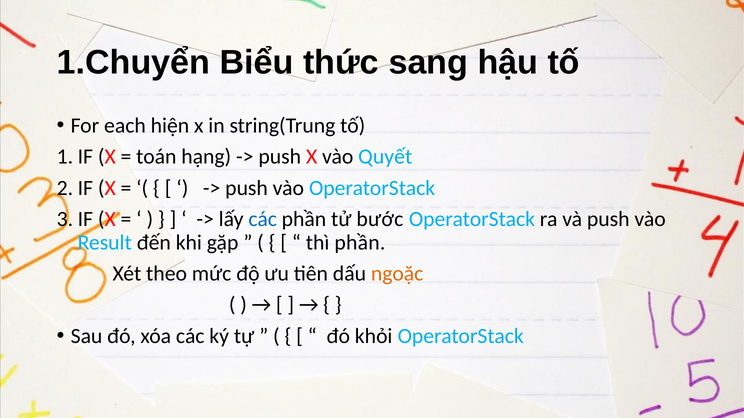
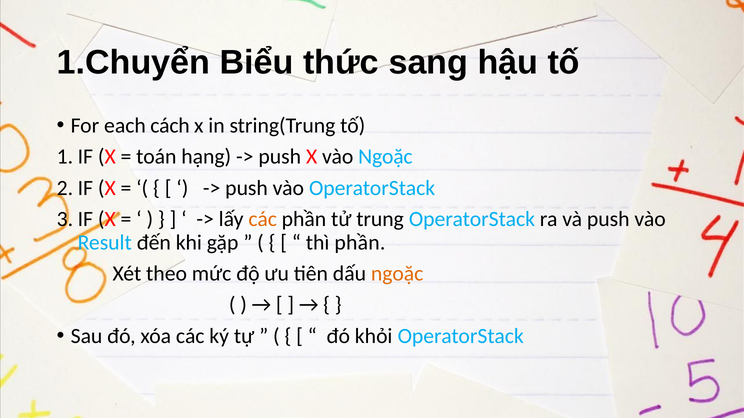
hiện: hiện -> cách
vào Quyết: Quyết -> Ngoặc
các at (263, 219) colour: blue -> orange
bước: bước -> trung
